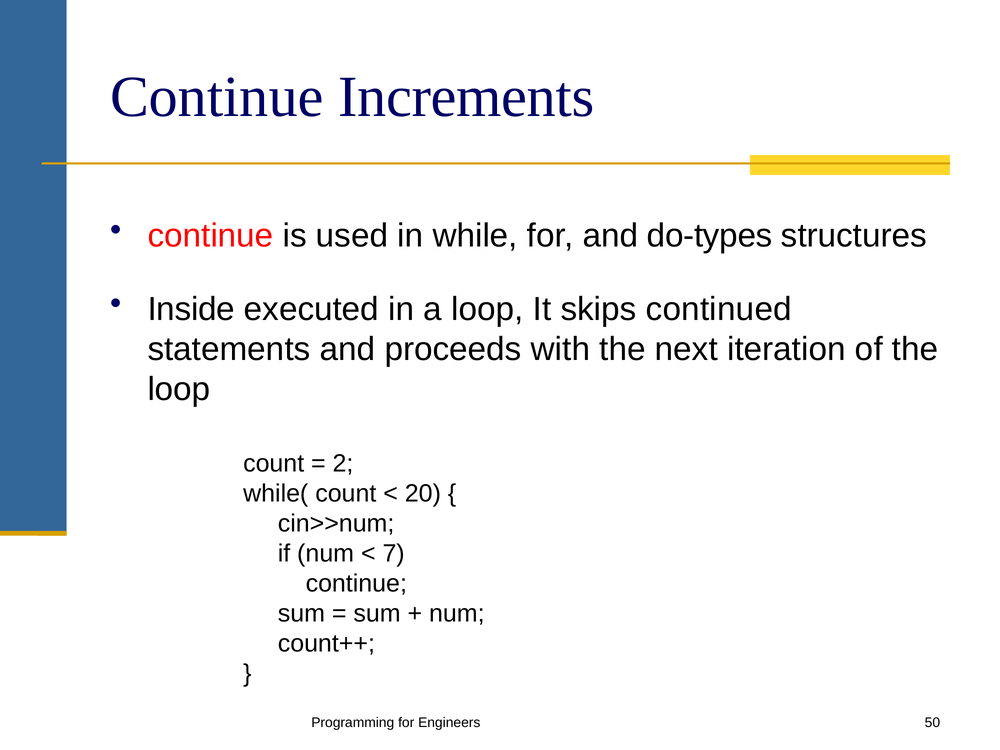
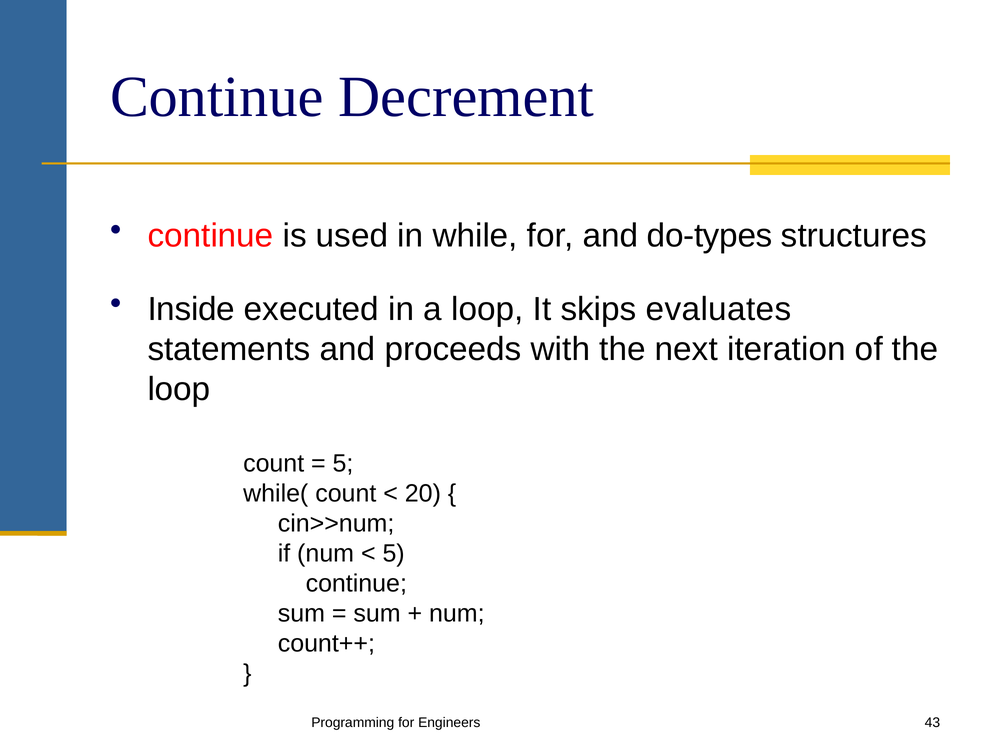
Increments: Increments -> Decrement
continued: continued -> evaluates
2 at (343, 463): 2 -> 5
7 at (394, 553): 7 -> 5
50: 50 -> 43
